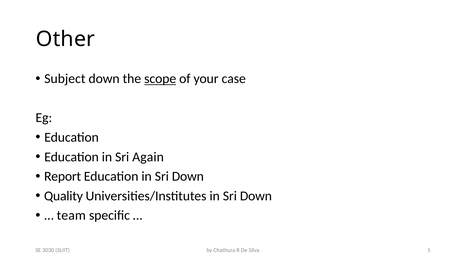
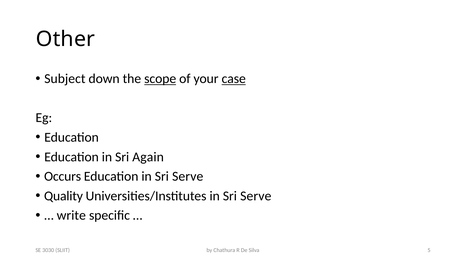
case underline: none -> present
Report: Report -> Occurs
Education in Sri Down: Down -> Serve
Universities/Institutes in Sri Down: Down -> Serve
team: team -> write
